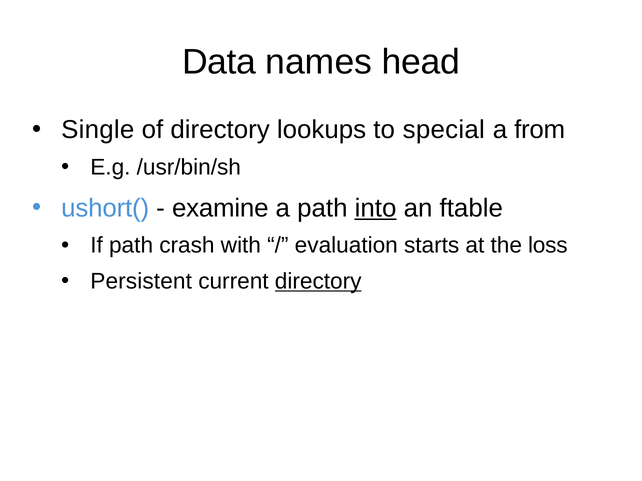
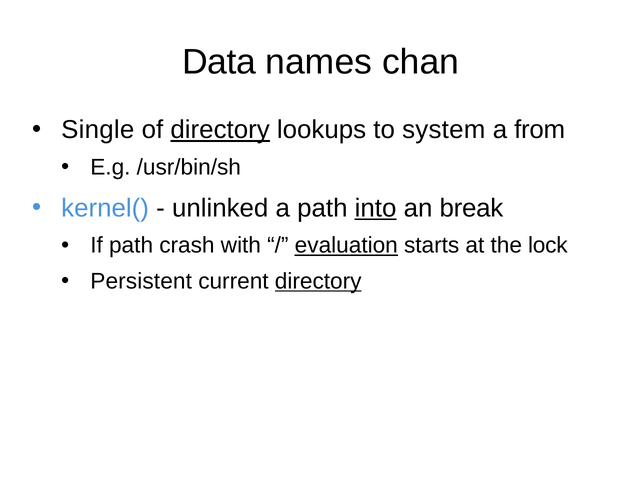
head: head -> chan
directory at (220, 130) underline: none -> present
special: special -> system
ushort(: ushort( -> kernel(
examine: examine -> unlinked
ftable: ftable -> break
evaluation underline: none -> present
loss: loss -> lock
